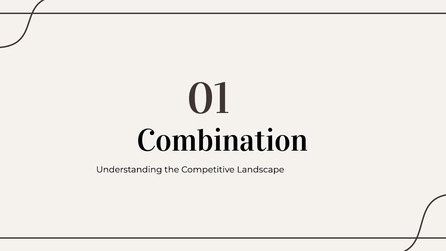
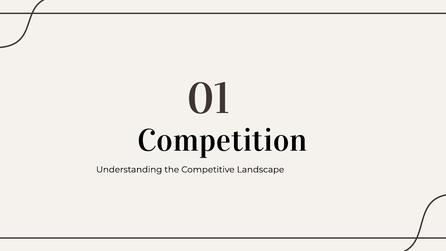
Combination: Combination -> Competition
